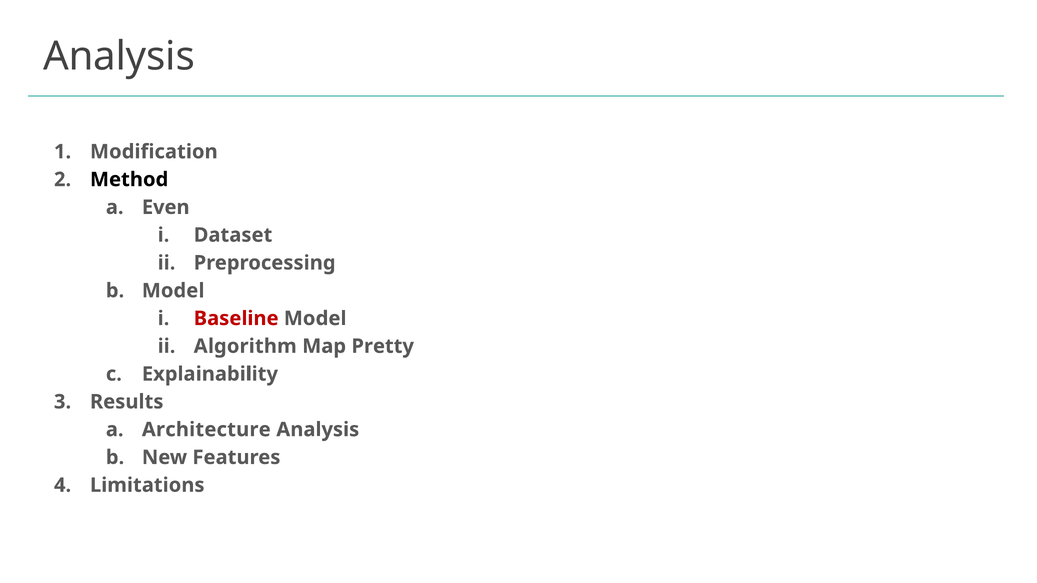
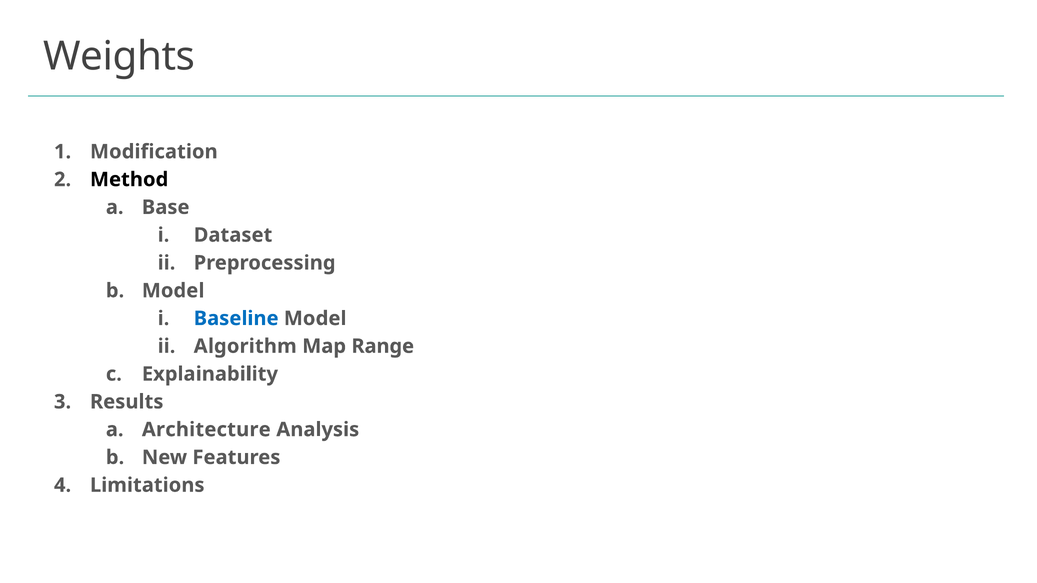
Analysis at (119, 57): Analysis -> Weights
Even: Even -> Base
Baseline colour: red -> blue
Pretty: Pretty -> Range
